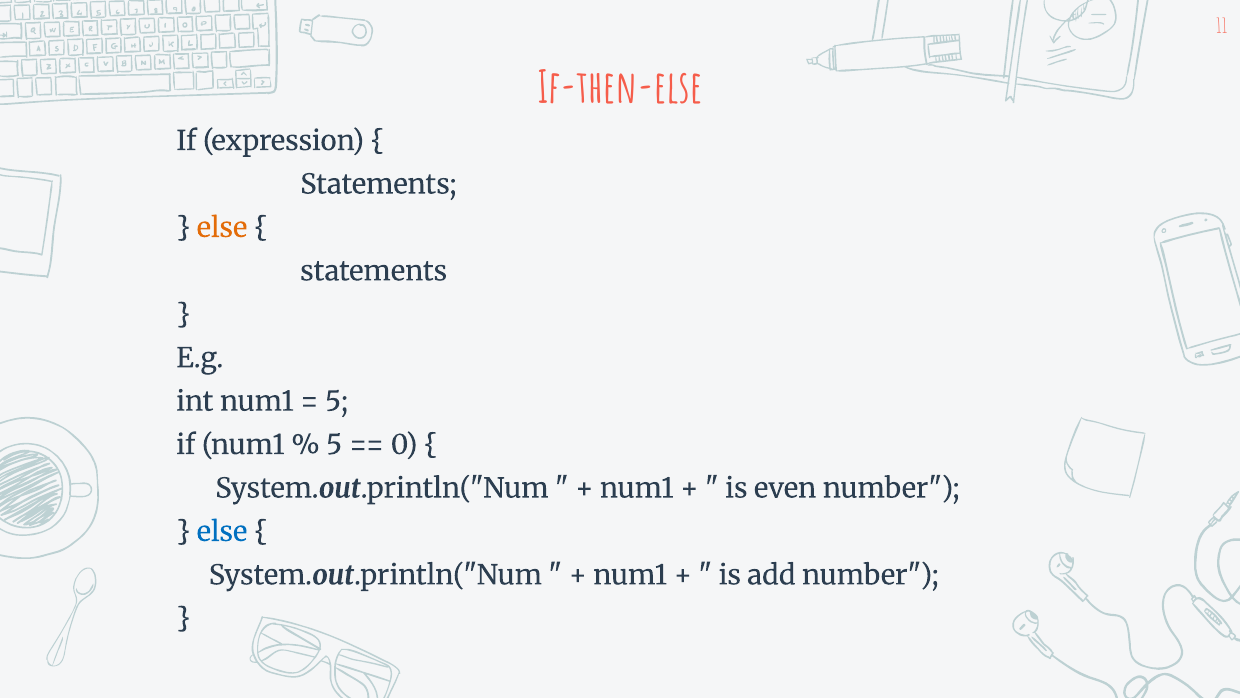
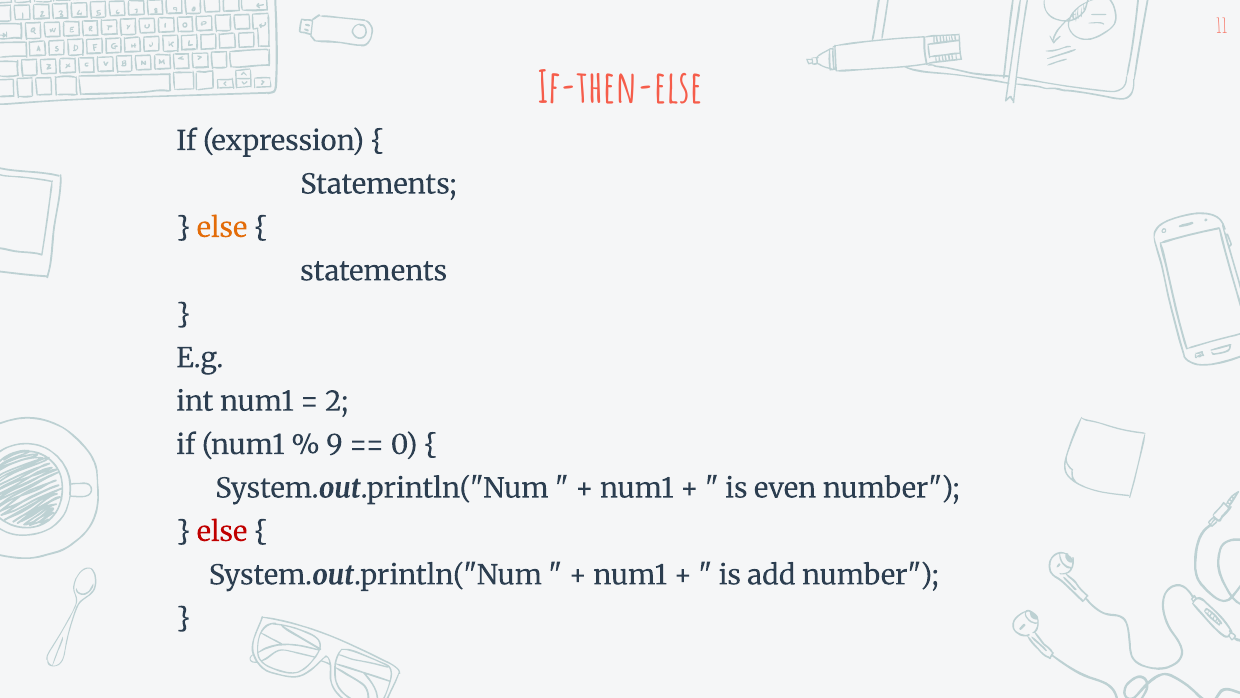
5 at (337, 401): 5 -> 2
5 at (334, 445): 5 -> 9
else at (222, 532) colour: blue -> red
